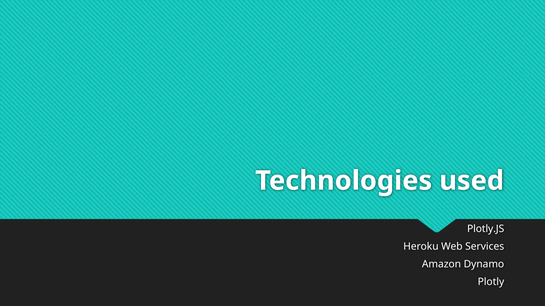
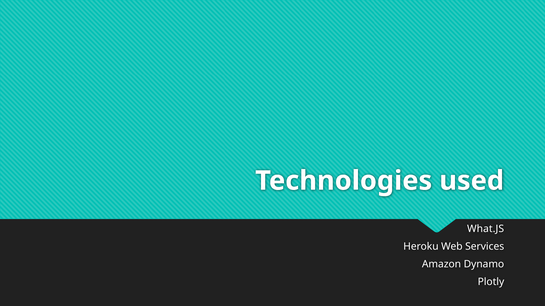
Plotly.JS: Plotly.JS -> What.JS
